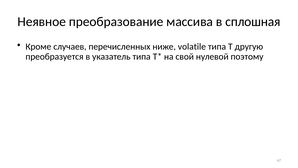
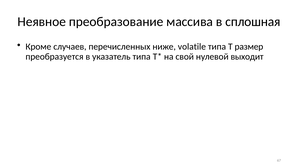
другую: другую -> размер
поэтому: поэтому -> выходит
